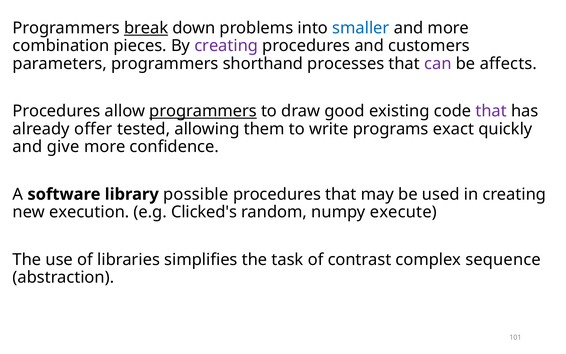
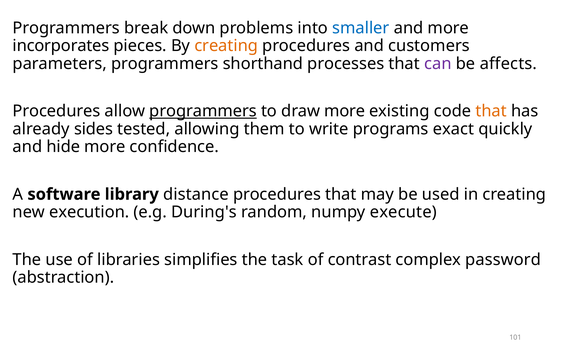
break underline: present -> none
combination: combination -> incorporates
creating at (226, 46) colour: purple -> orange
draw good: good -> more
that at (491, 111) colour: purple -> orange
offer: offer -> sides
give: give -> hide
possible: possible -> distance
Clicked's: Clicked's -> During's
sequence: sequence -> password
